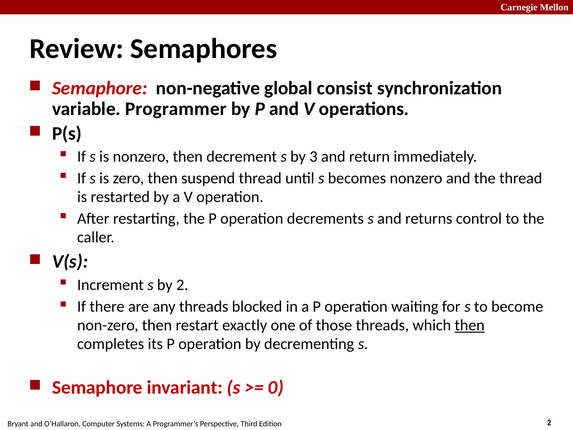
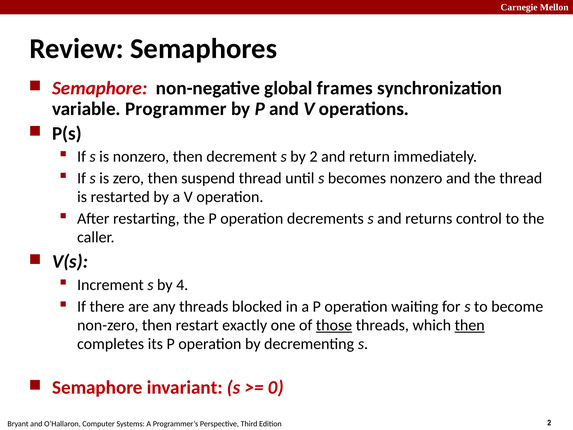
consist: consist -> frames
by 3: 3 -> 2
by 2: 2 -> 4
those underline: none -> present
